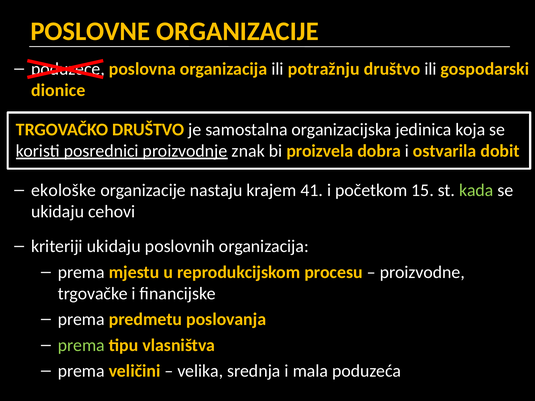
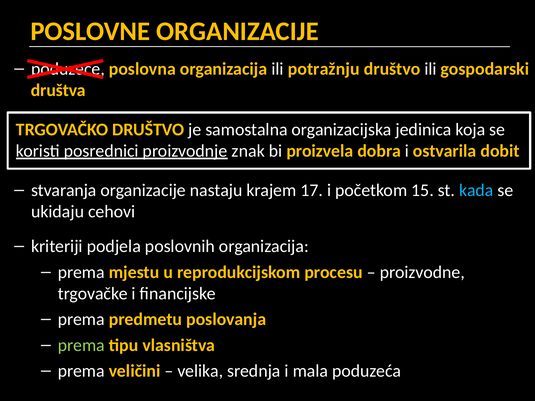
dionice: dionice -> društva
ekološke: ekološke -> stvaranja
41: 41 -> 17
kada colour: light green -> light blue
kriteriji ukidaju: ukidaju -> podjela
